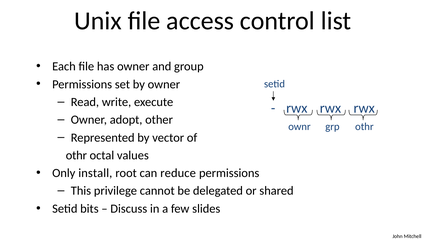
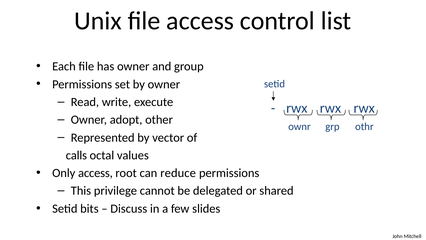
othr at (76, 155): othr -> calls
Only install: install -> access
